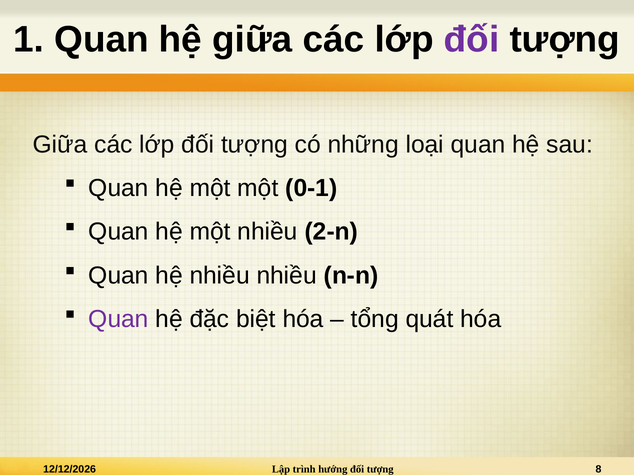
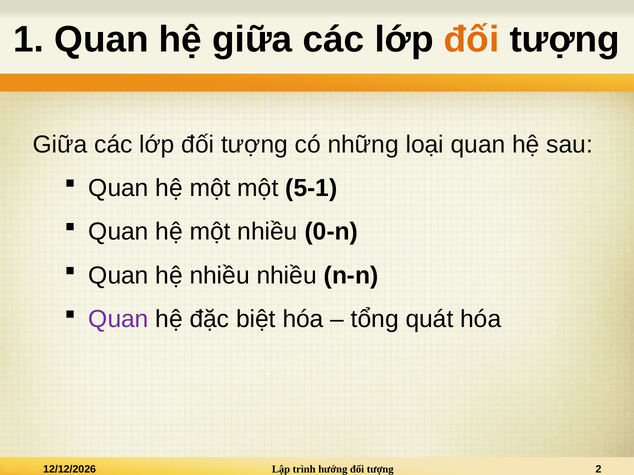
đối at (472, 40) colour: purple -> orange
0-1: 0-1 -> 5-1
2-n: 2-n -> 0-n
8: 8 -> 2
